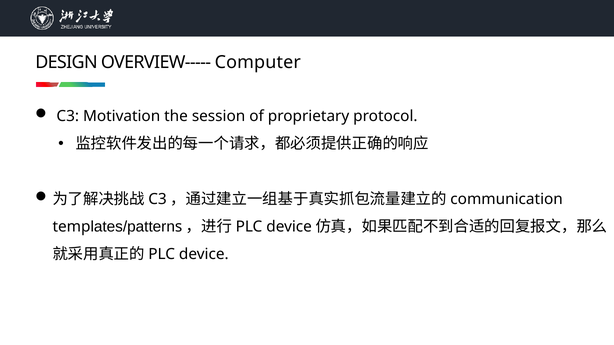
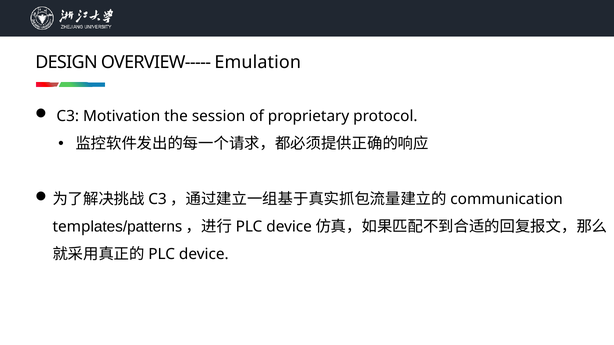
Computer: Computer -> Emulation
